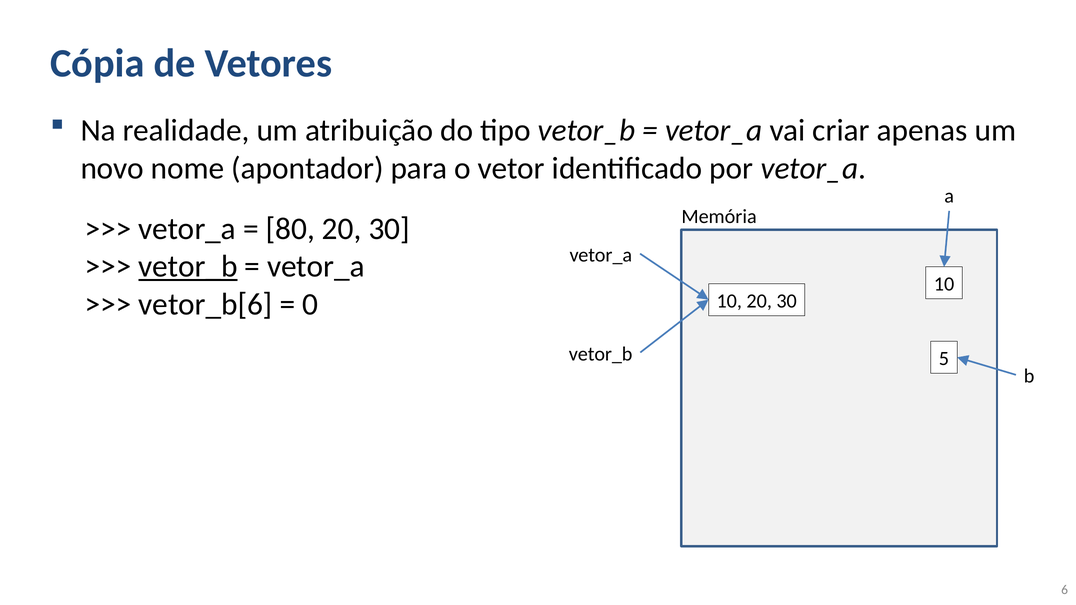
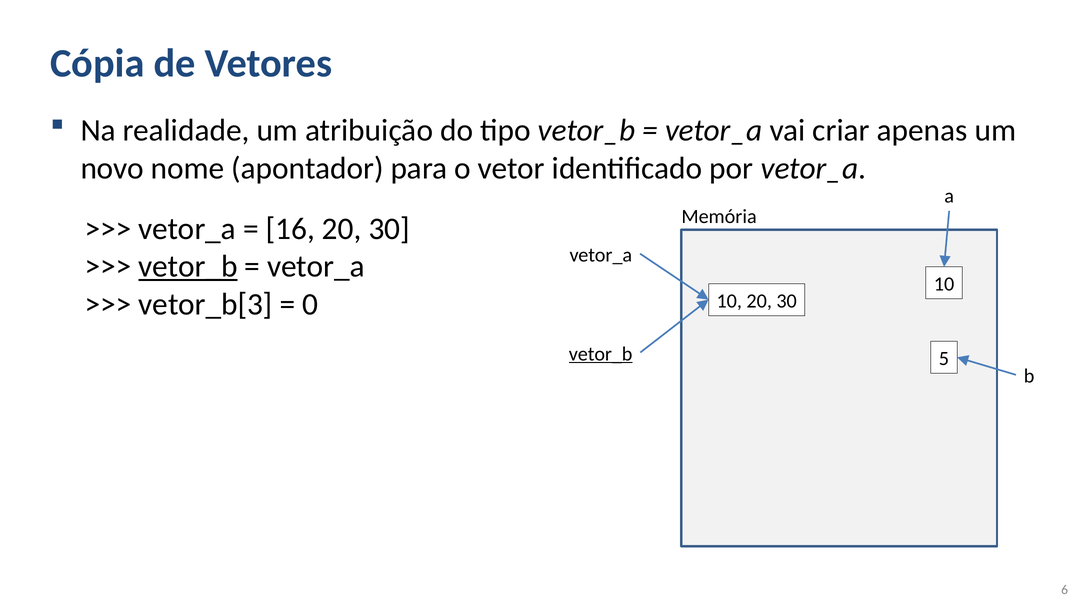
80: 80 -> 16
vetor_b[6: vetor_b[6 -> vetor_b[3
vetor_b at (601, 354) underline: none -> present
